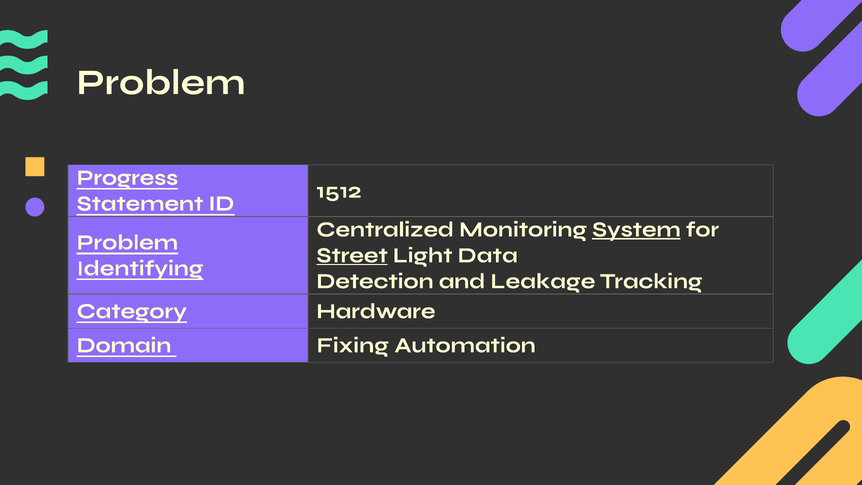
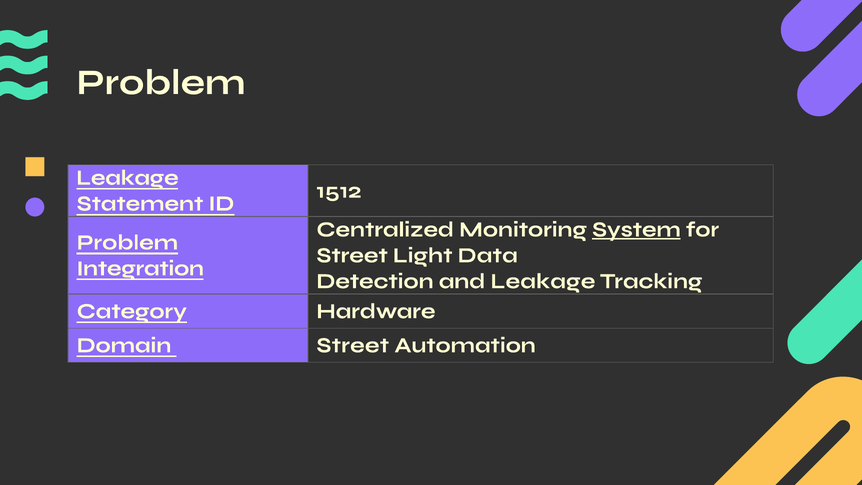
Progress at (127, 178): Progress -> Leakage
Street at (352, 255) underline: present -> none
Identifying: Identifying -> Integration
Domain Fixing: Fixing -> Street
